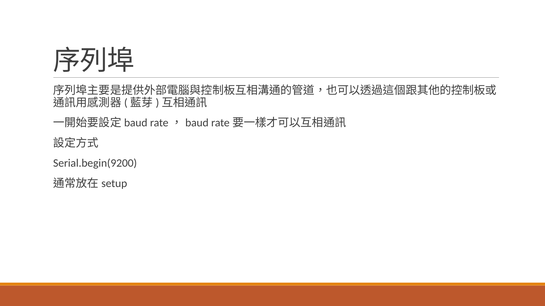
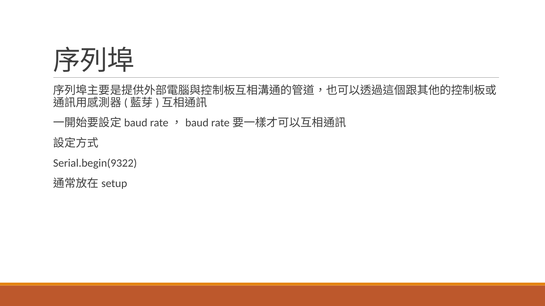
Serial.begin(9200: Serial.begin(9200 -> Serial.begin(9322
